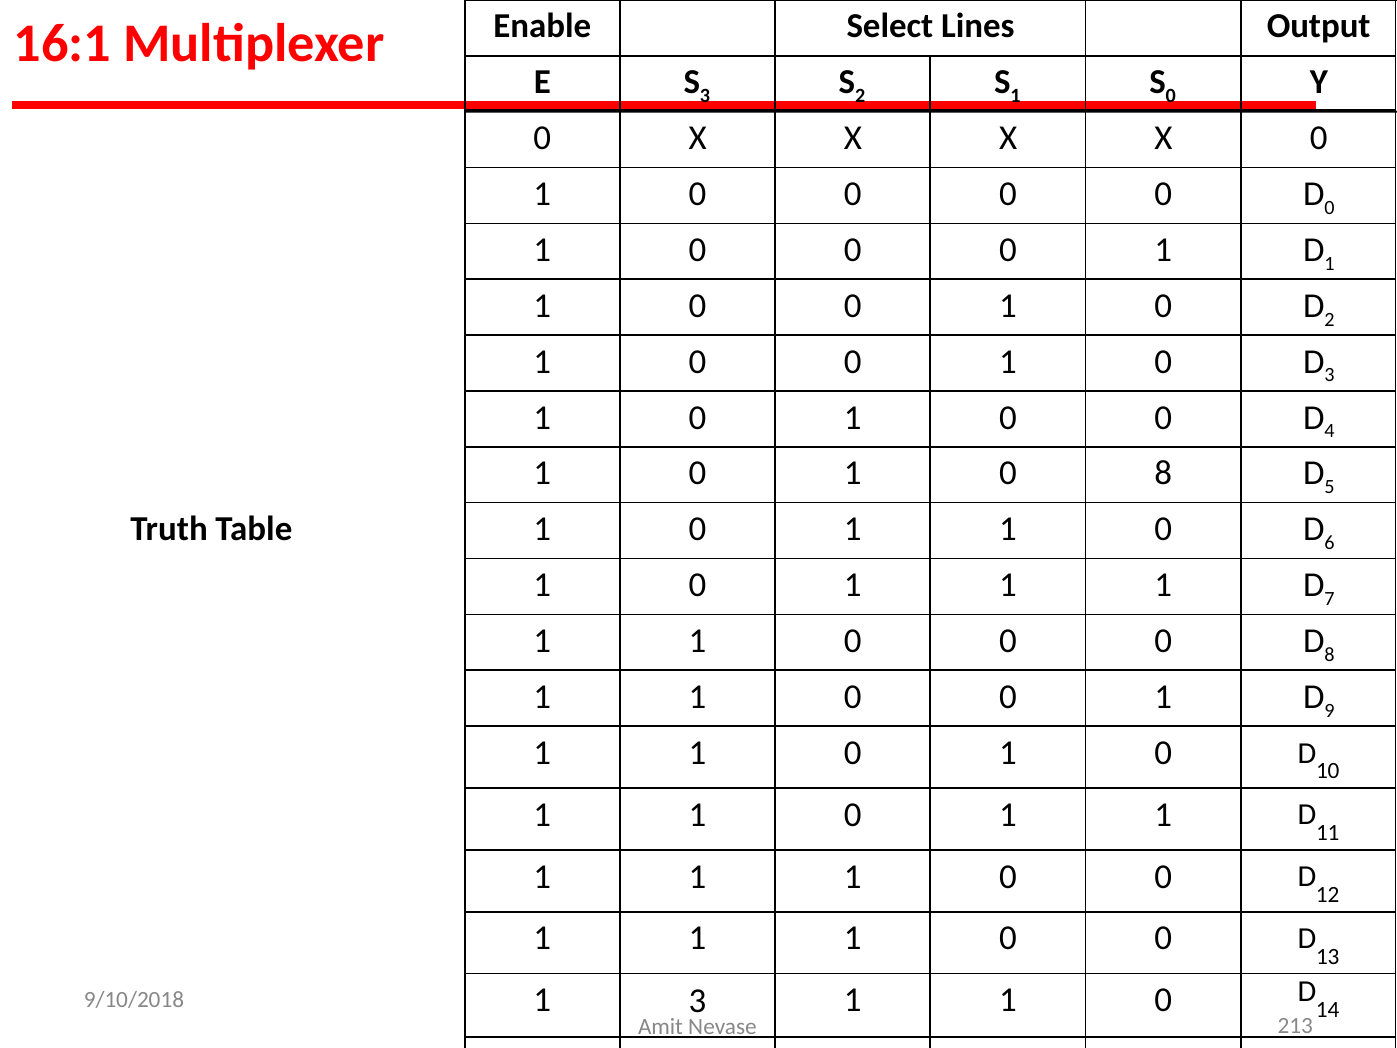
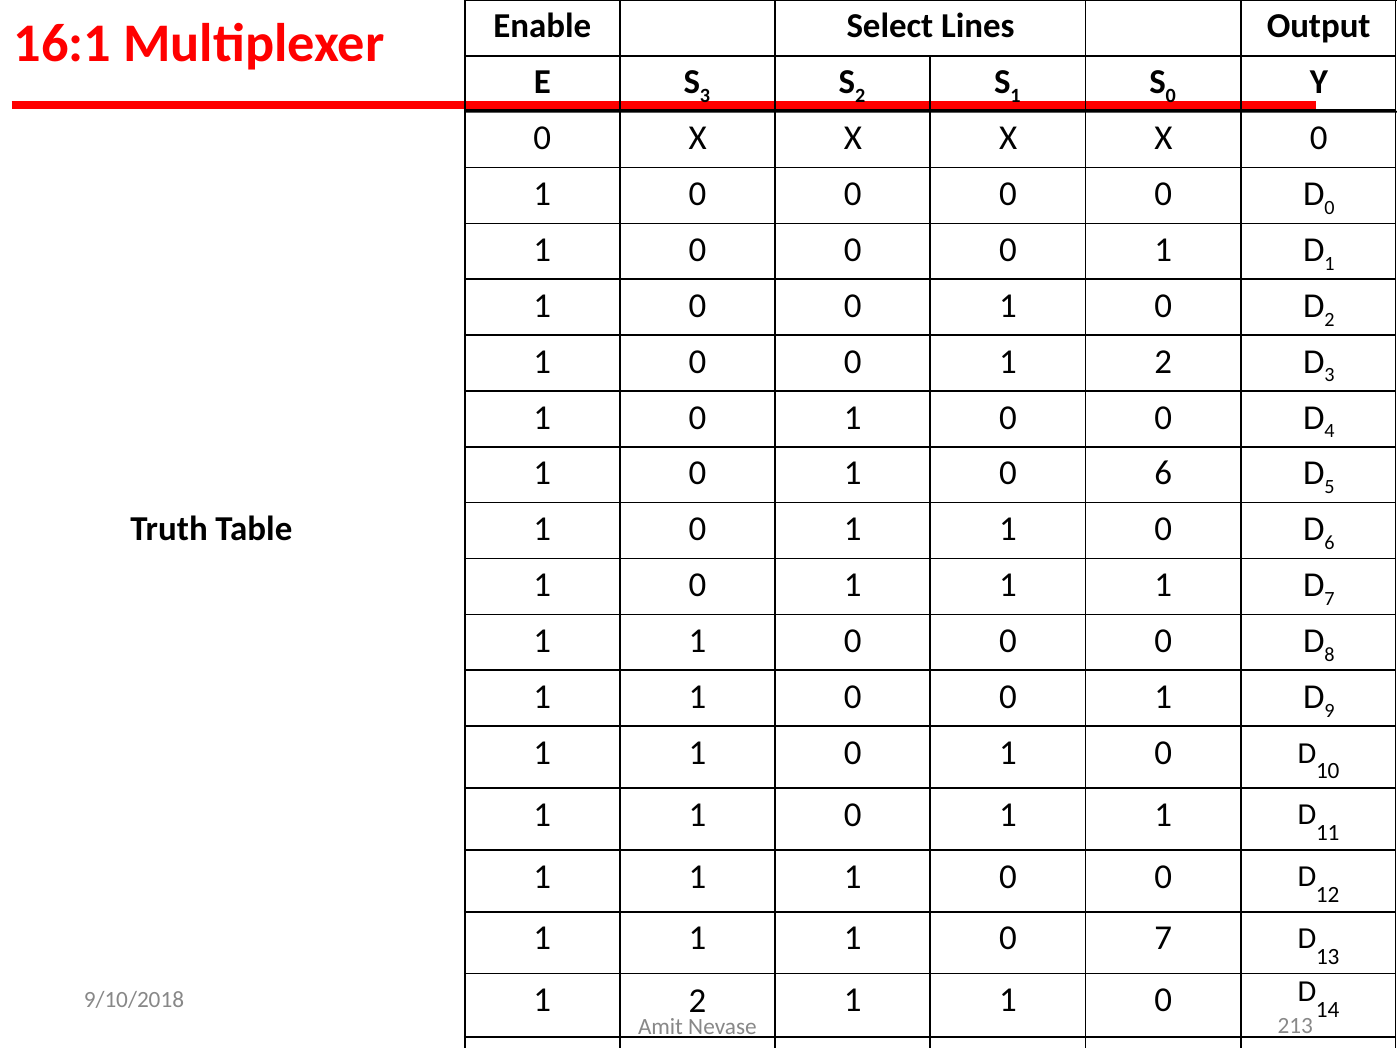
0 at (1163, 362): 0 -> 2
0 8: 8 -> 6
0 at (1163, 938): 0 -> 7
3 at (698, 1000): 3 -> 2
